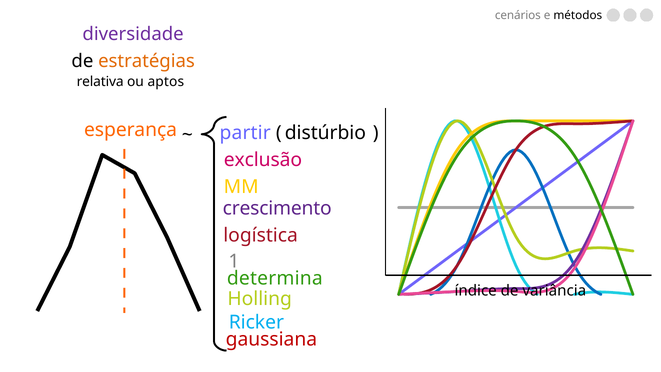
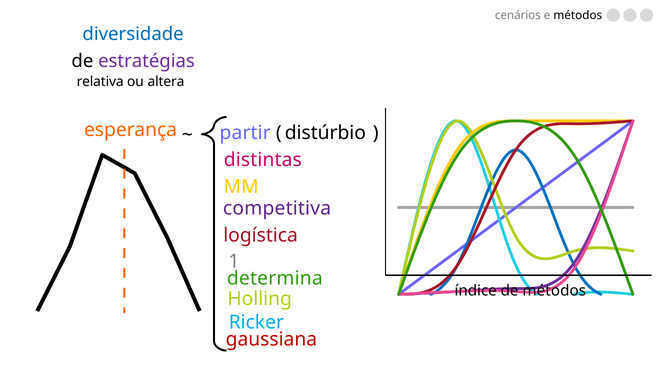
diversidade colour: purple -> blue
estratégias colour: orange -> purple
aptos: aptos -> altera
exclusão: exclusão -> distintas
crescimento: crescimento -> competitiva
de variância: variância -> métodos
